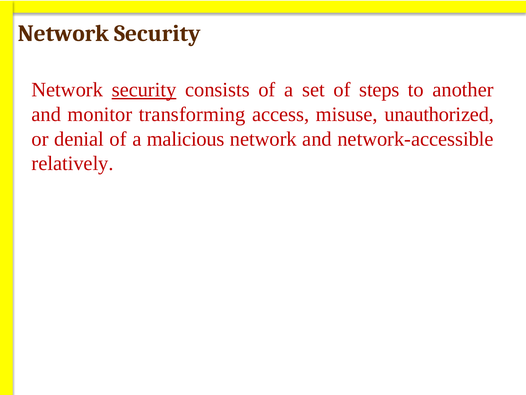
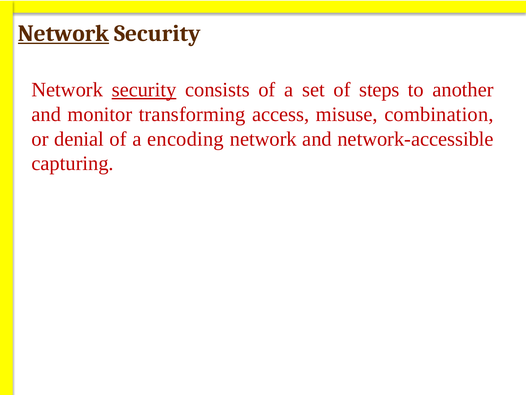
Network at (63, 33) underline: none -> present
unauthorized: unauthorized -> combination
malicious: malicious -> encoding
relatively: relatively -> capturing
